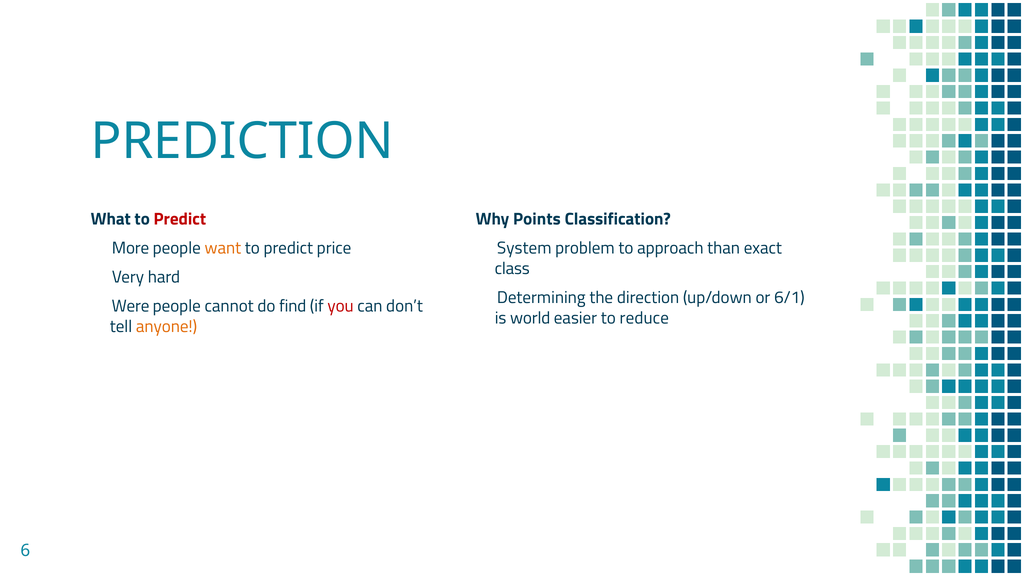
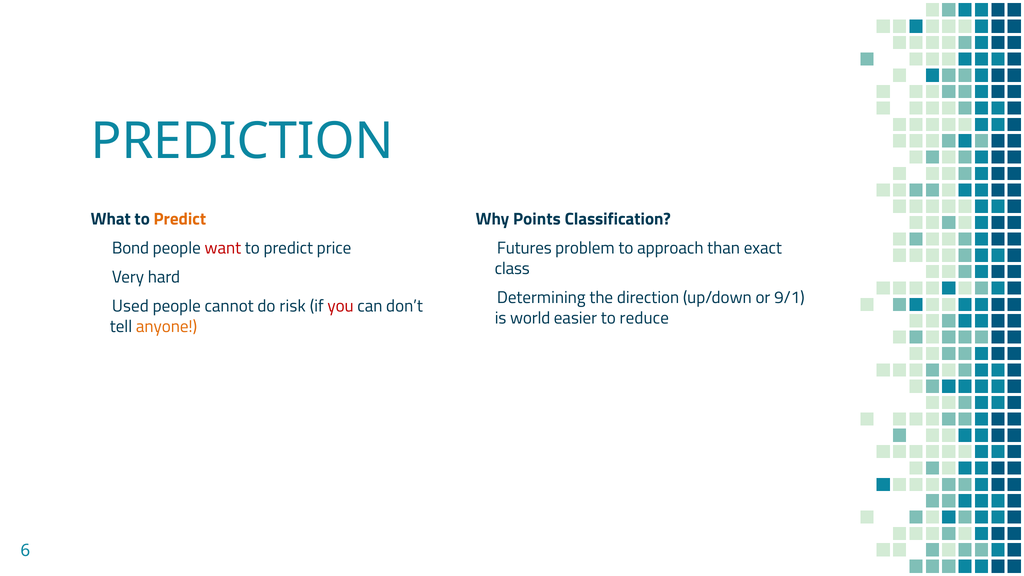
Predict at (180, 219) colour: red -> orange
More: More -> Bond
want colour: orange -> red
System: System -> Futures
6/1: 6/1 -> 9/1
Were: Were -> Used
find: find -> risk
